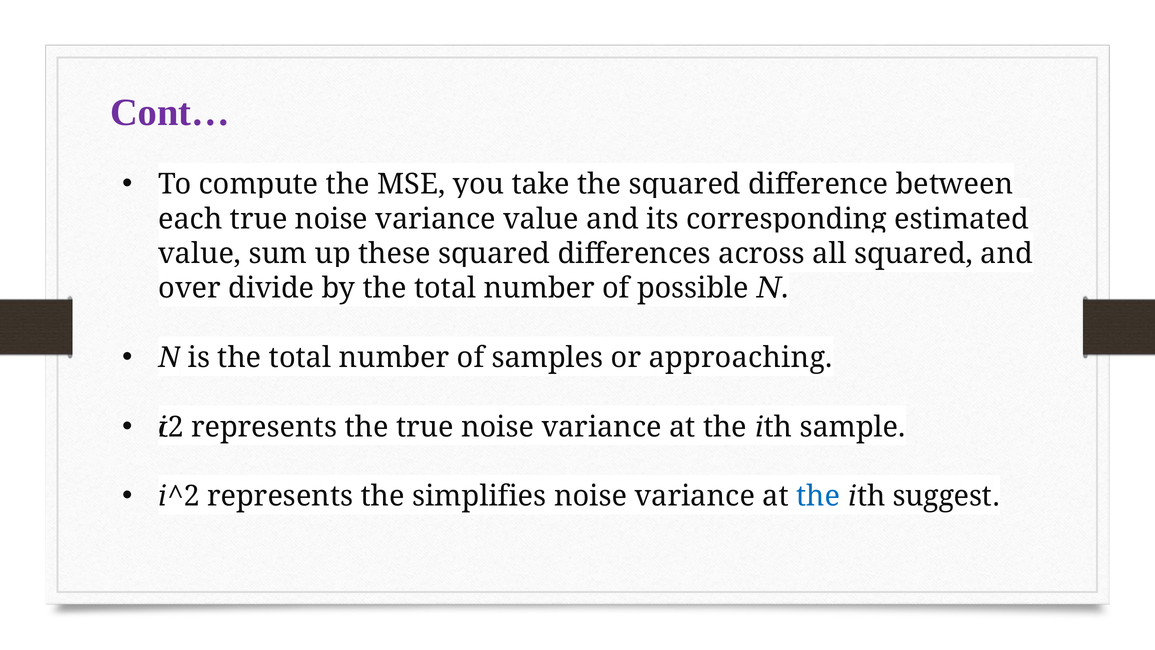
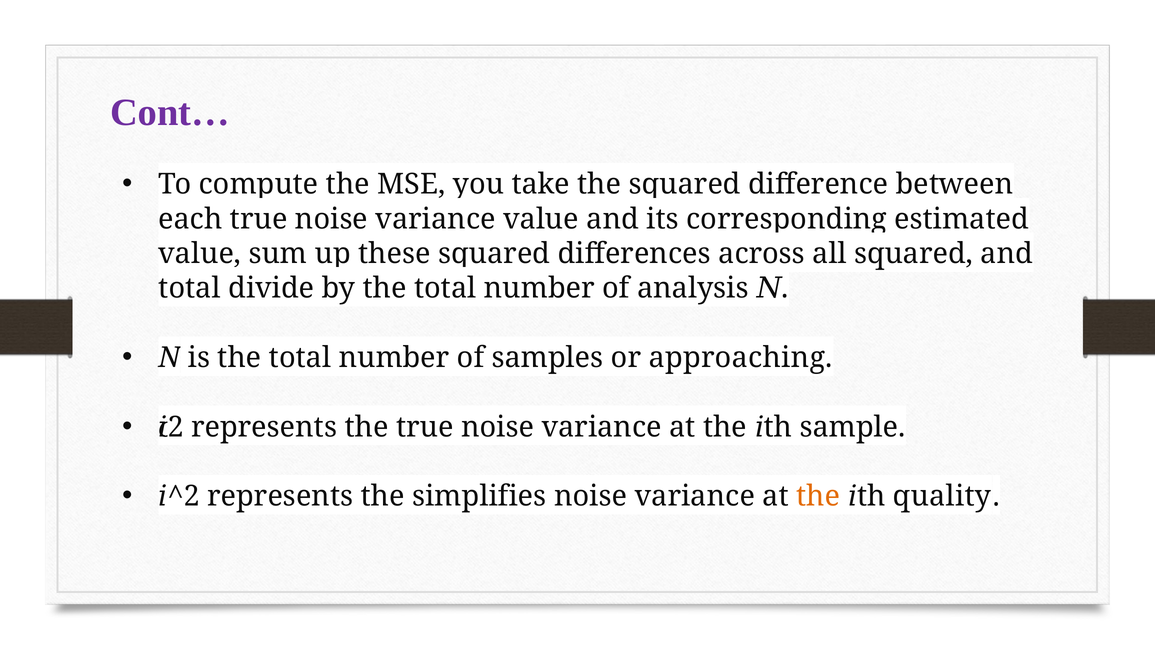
over at (190, 288): over -> total
possible: possible -> analysis
the at (818, 496) colour: blue -> orange
suggest: suggest -> quality
